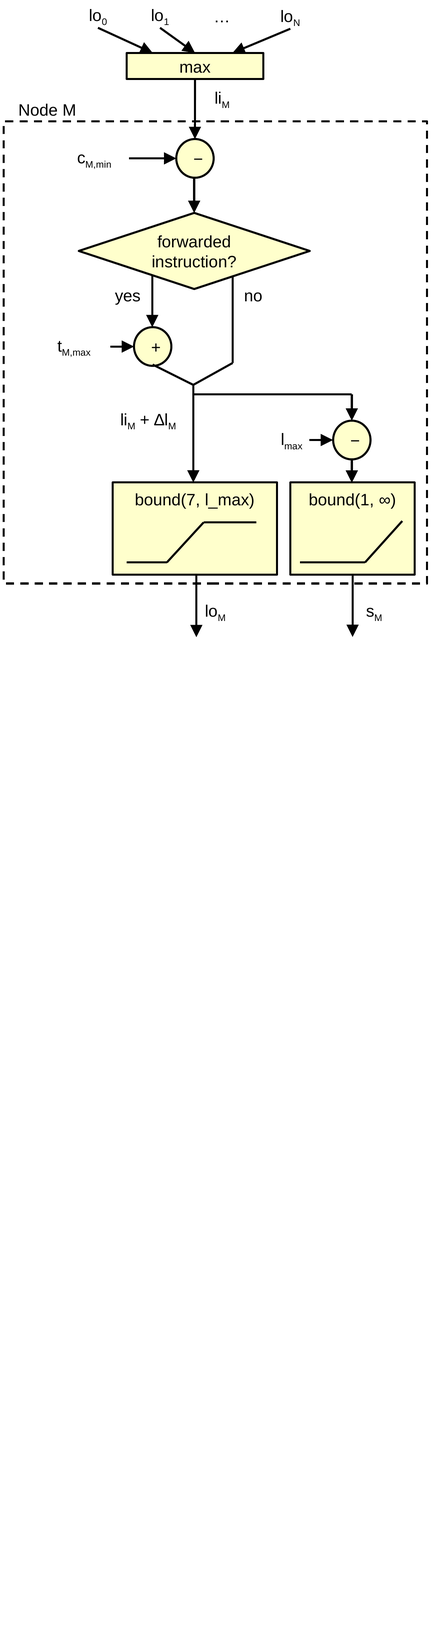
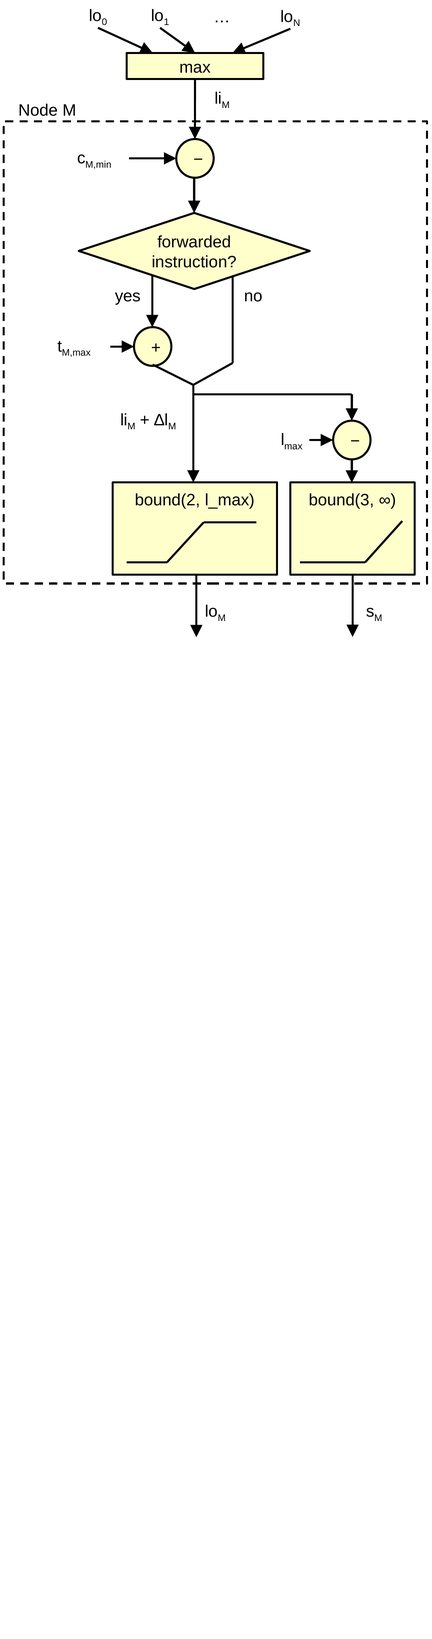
bound(7: bound(7 -> bound(2
bound(1: bound(1 -> bound(3
